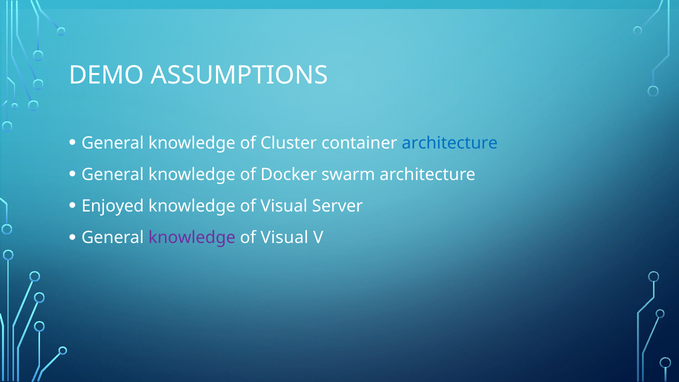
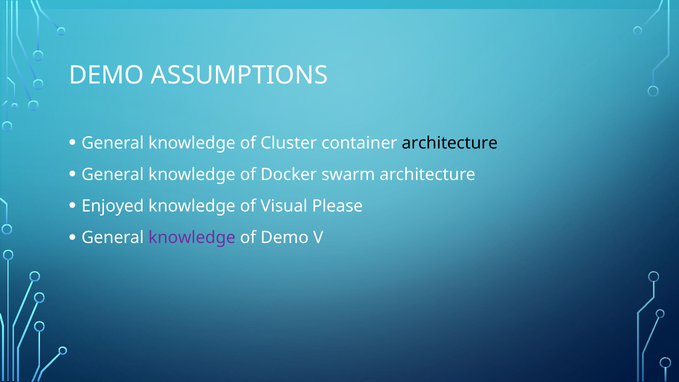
architecture at (450, 143) colour: blue -> black
Server: Server -> Please
Visual at (285, 238): Visual -> Demo
